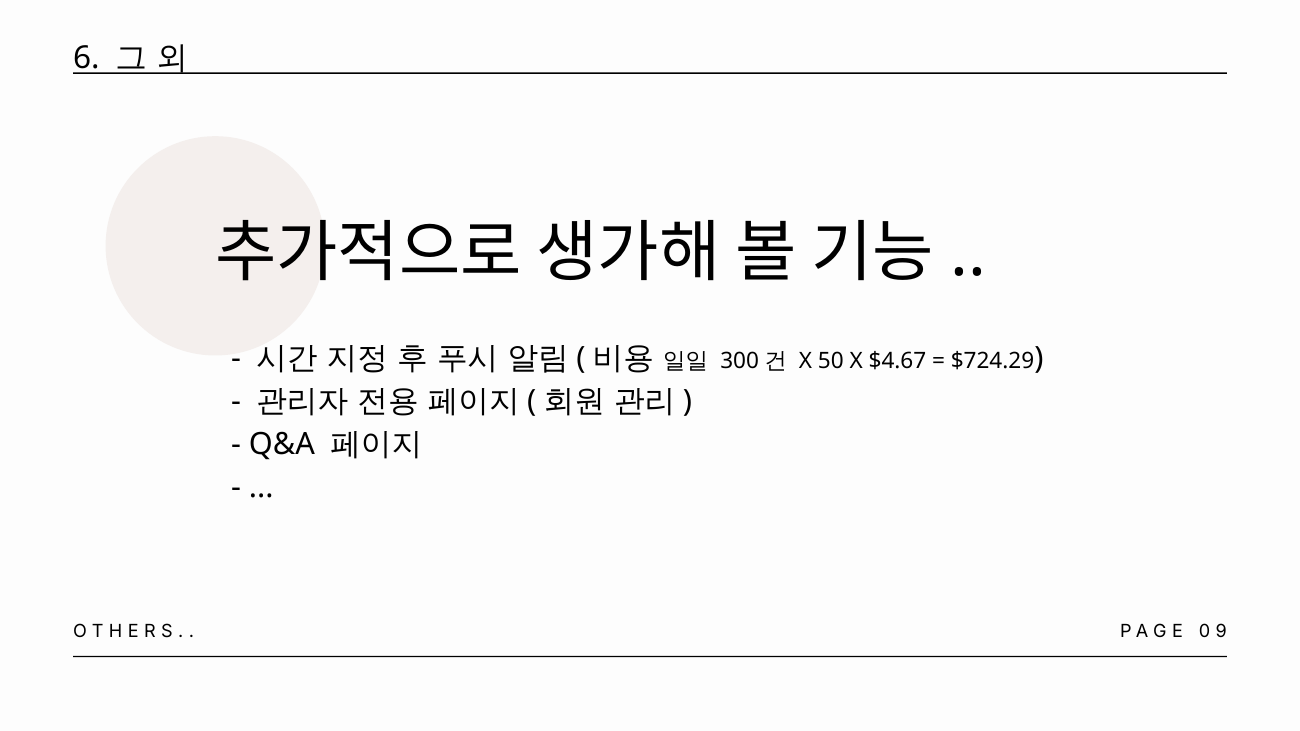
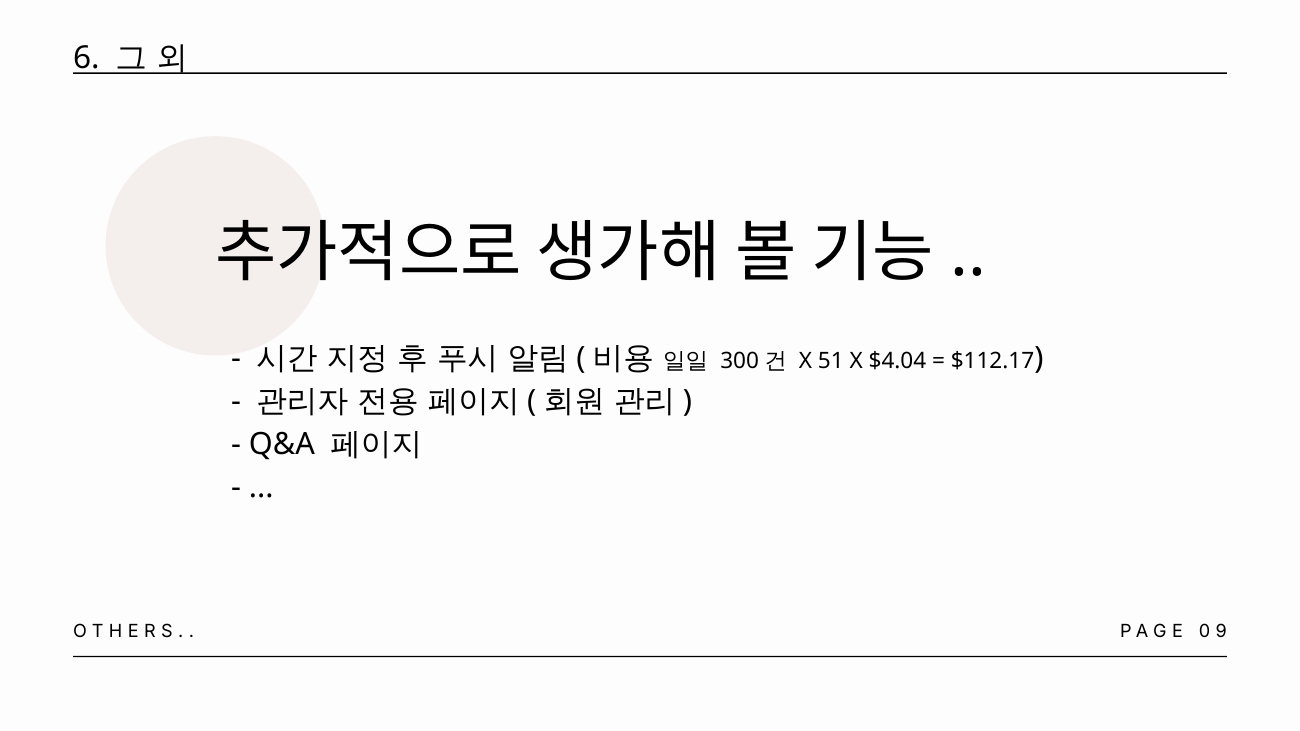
50: 50 -> 51
$4.67: $4.67 -> $4.04
$724.29: $724.29 -> $112.17
